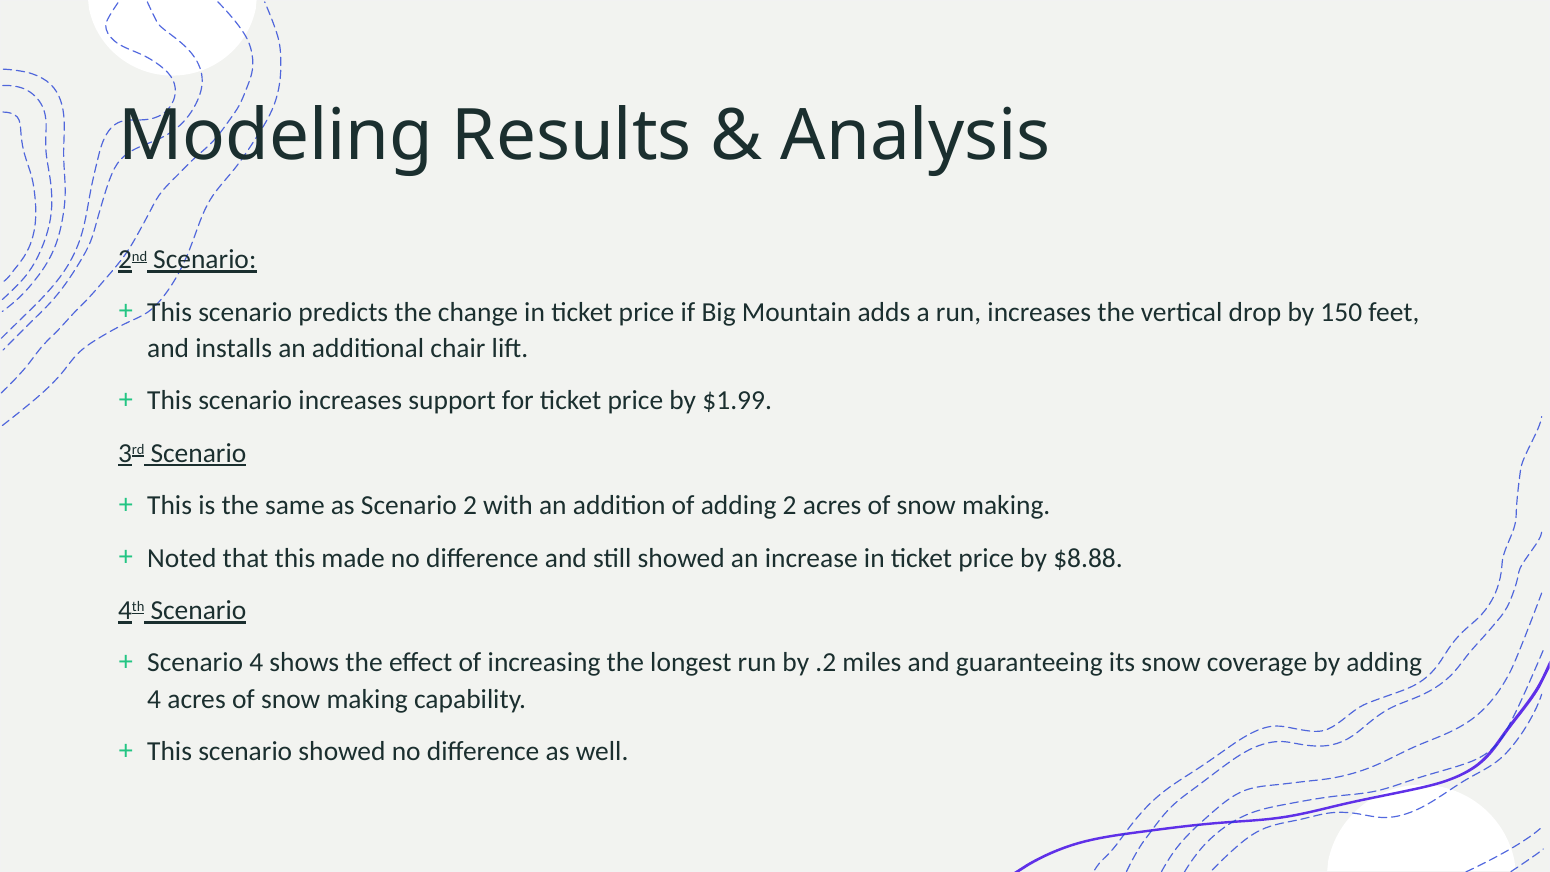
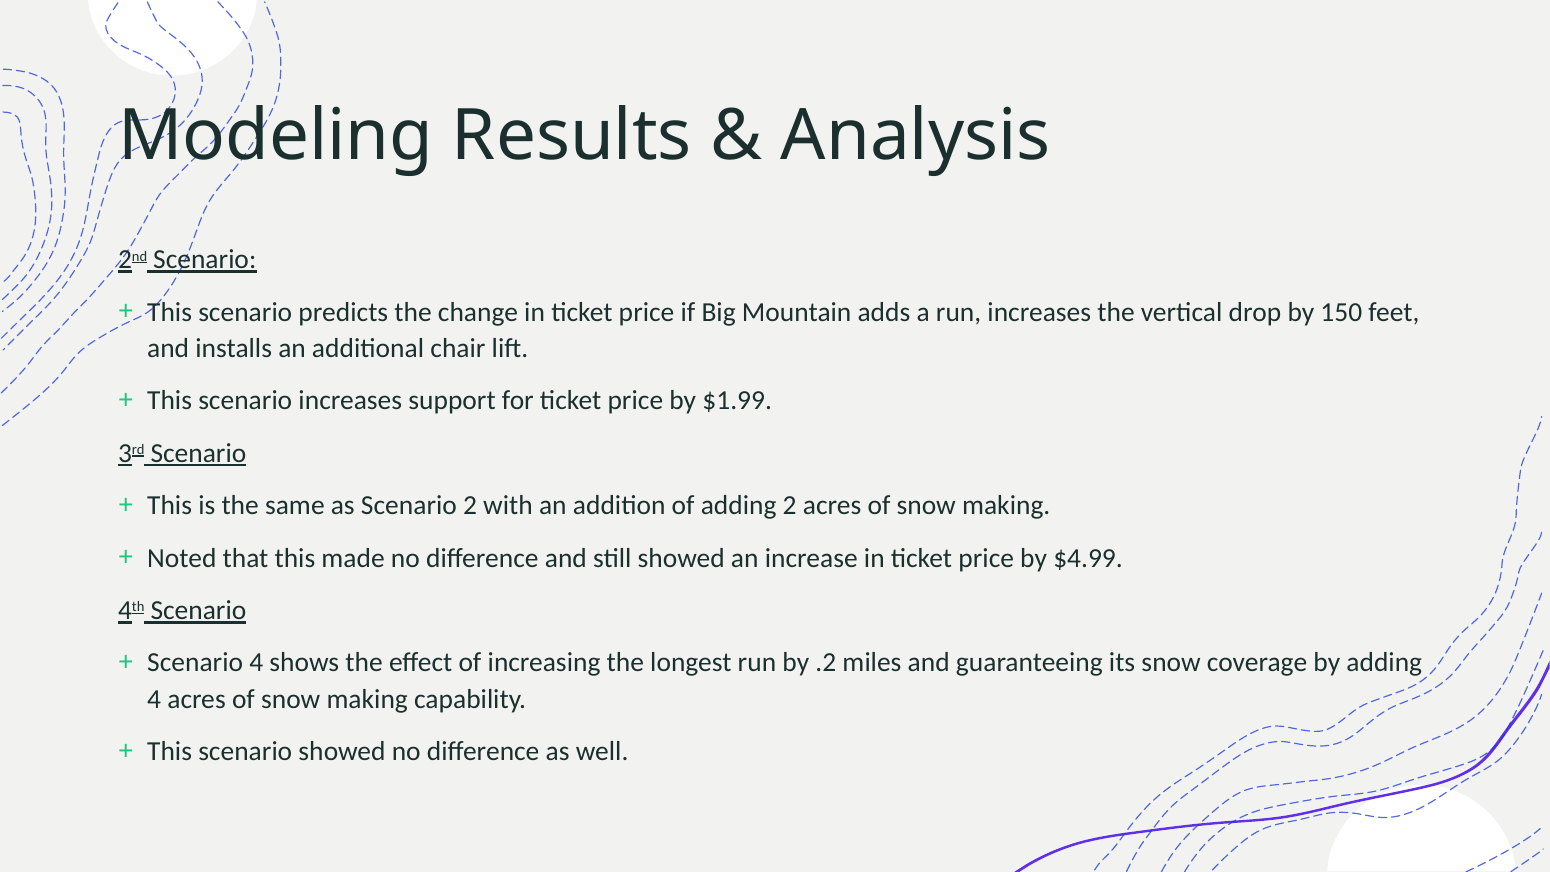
$8.88: $8.88 -> $4.99
